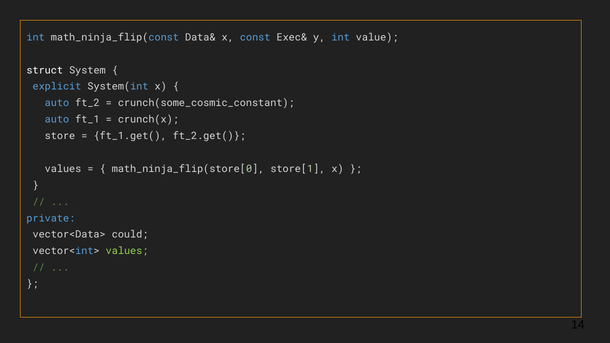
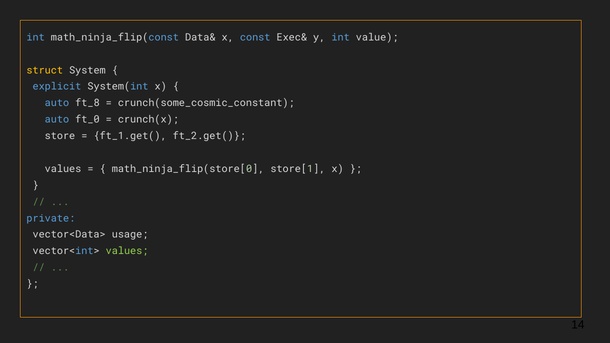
struct colour: white -> yellow
ft_2: ft_2 -> ft_8
ft_1: ft_1 -> ft_0
could: could -> usage
